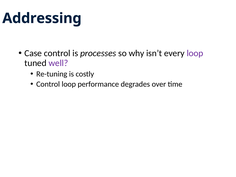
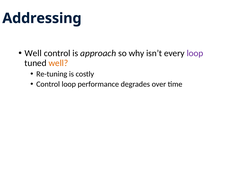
Case at (33, 53): Case -> Well
processes: processes -> approach
well at (58, 63) colour: purple -> orange
